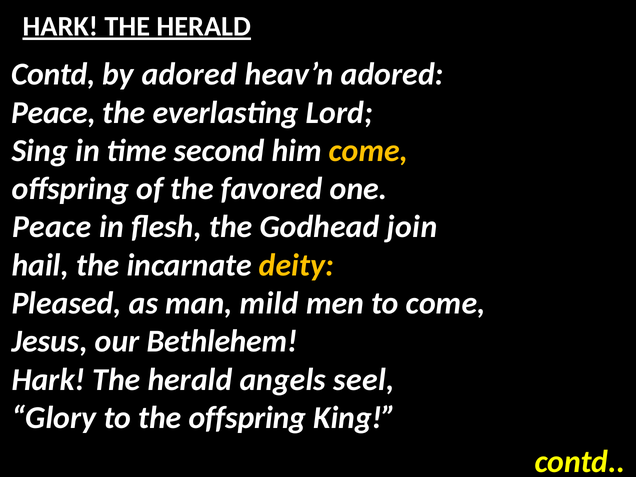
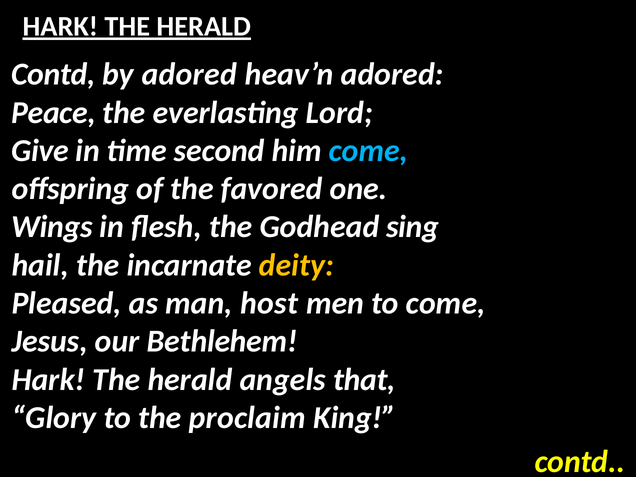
Sing: Sing -> Give
come at (368, 151) colour: yellow -> light blue
Peace at (52, 227): Peace -> Wings
join: join -> sing
mild: mild -> host
seel: seel -> that
the offspring: offspring -> proclaim
